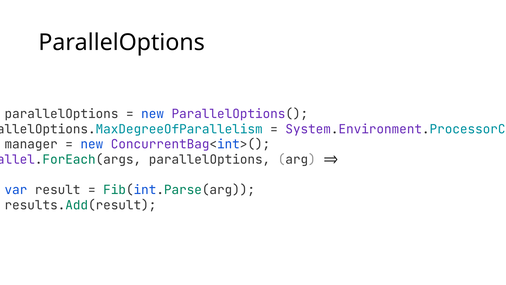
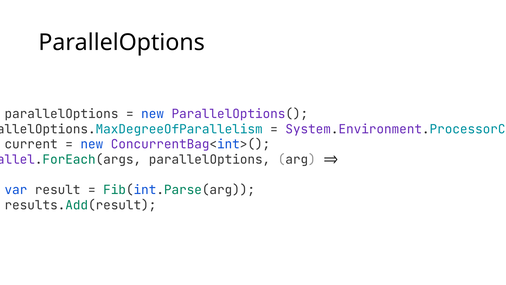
manager: manager -> current
